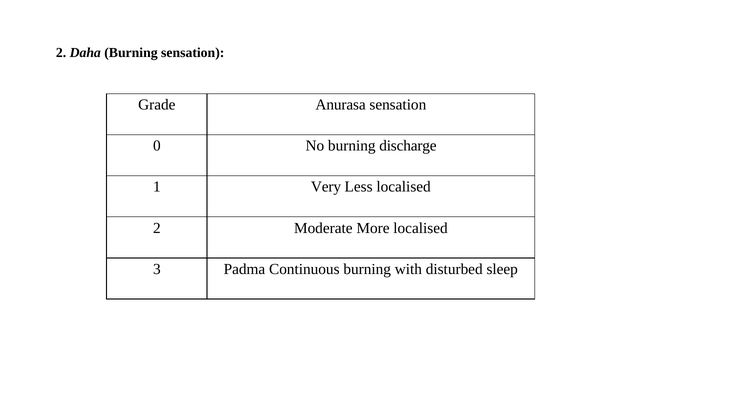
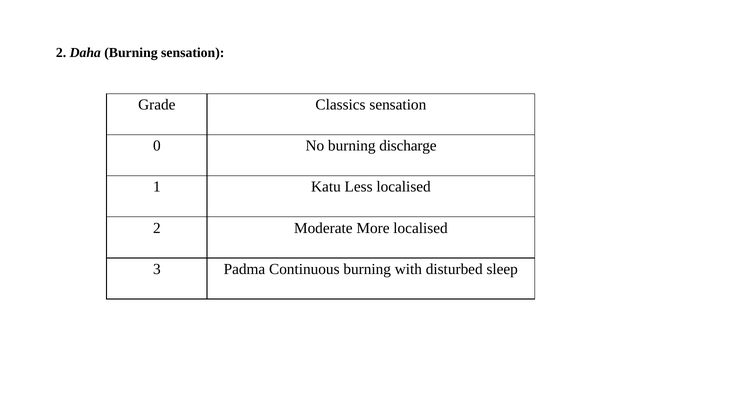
Anurasa: Anurasa -> Classics
Very: Very -> Katu
